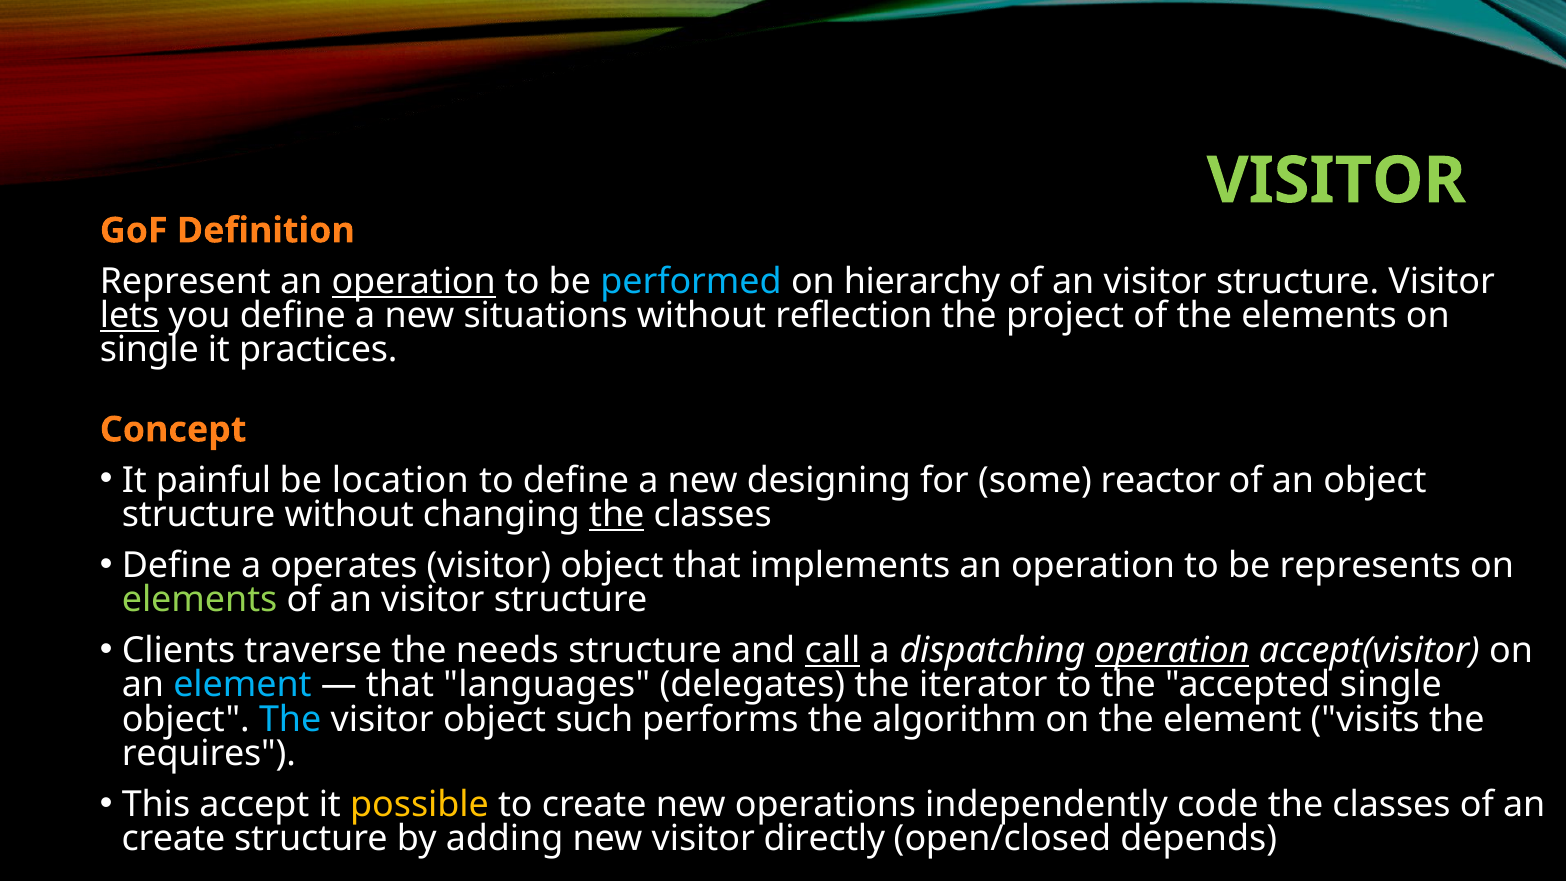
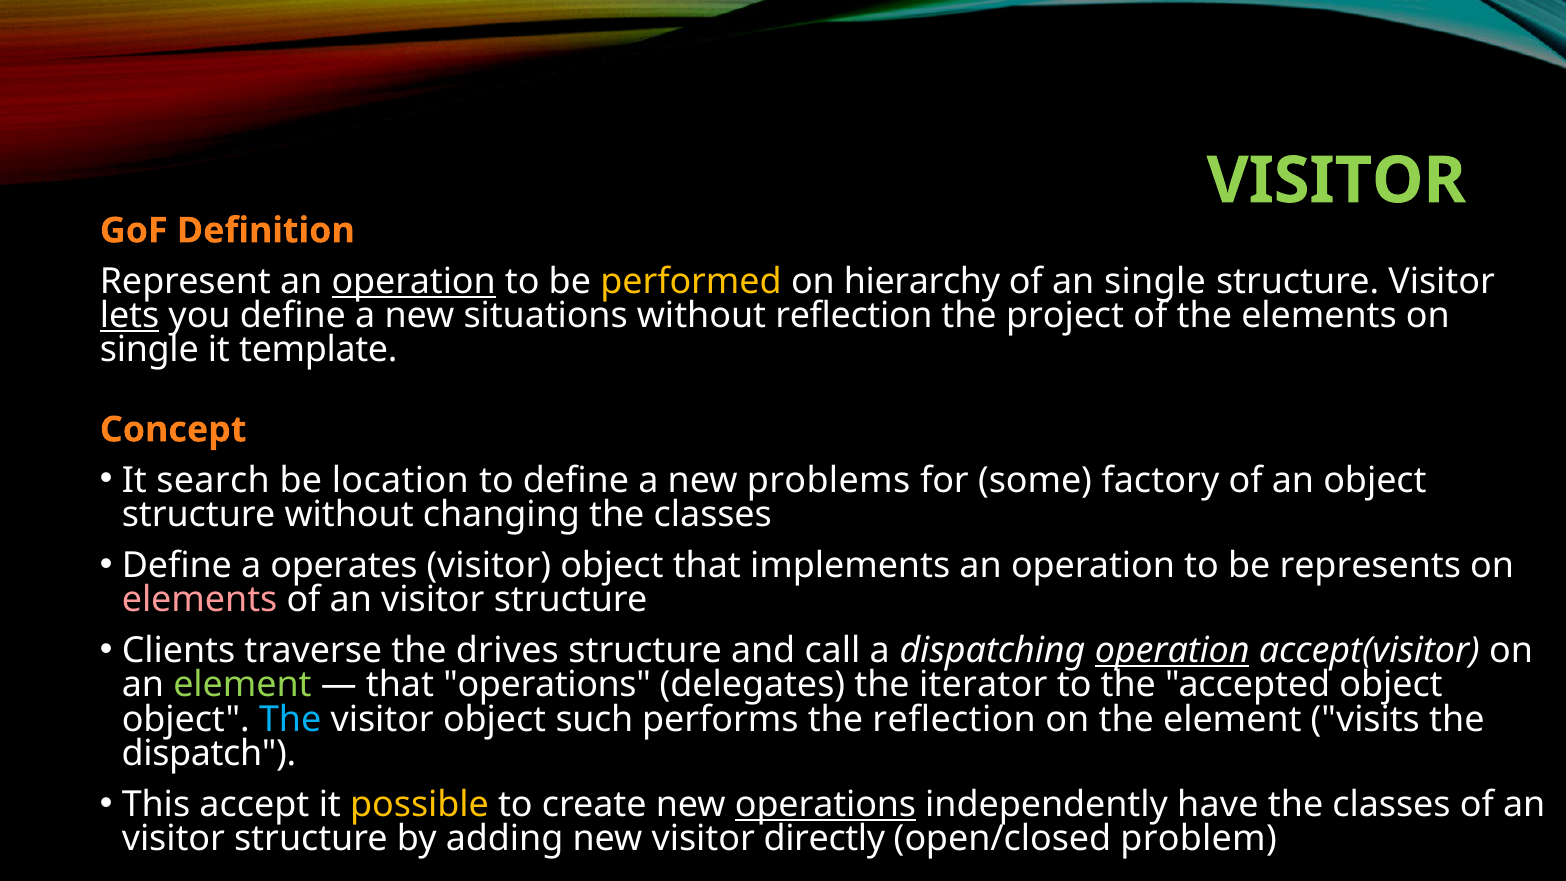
performed colour: light blue -> yellow
visitor at (1155, 281): visitor -> single
practices: practices -> template
painful: painful -> search
designing: designing -> problems
reactor: reactor -> factory
the at (617, 515) underline: present -> none
elements at (200, 600) colour: light green -> pink
needs: needs -> drives
call underline: present -> none
element at (242, 685) colour: light blue -> light green
that languages: languages -> operations
accepted single: single -> object
the algorithm: algorithm -> reflection
requires: requires -> dispatch
operations at (826, 804) underline: none -> present
code: code -> have
create at (174, 839): create -> visitor
depends: depends -> problem
